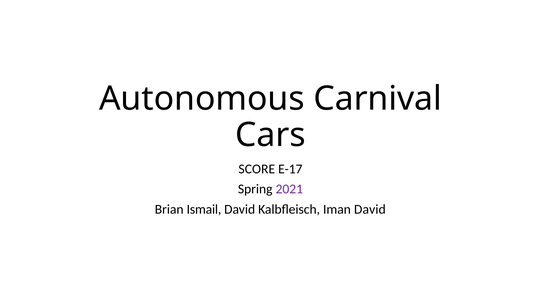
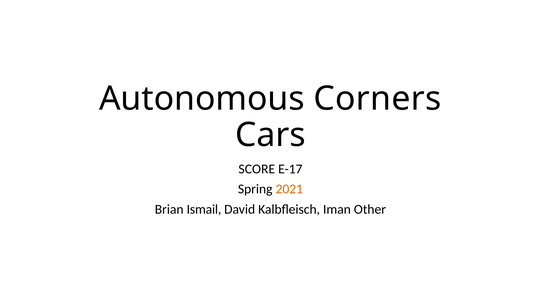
Carnival: Carnival -> Corners
2021 colour: purple -> orange
Iman David: David -> Other
